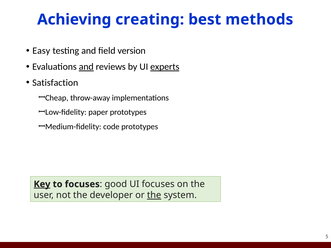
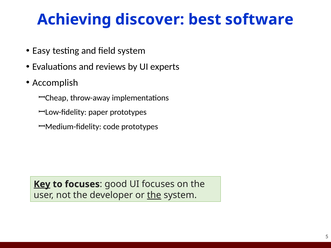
creating: creating -> discover
methods: methods -> software
field version: version -> system
and at (86, 67) underline: present -> none
experts underline: present -> none
Satisfaction: Satisfaction -> Accomplish
